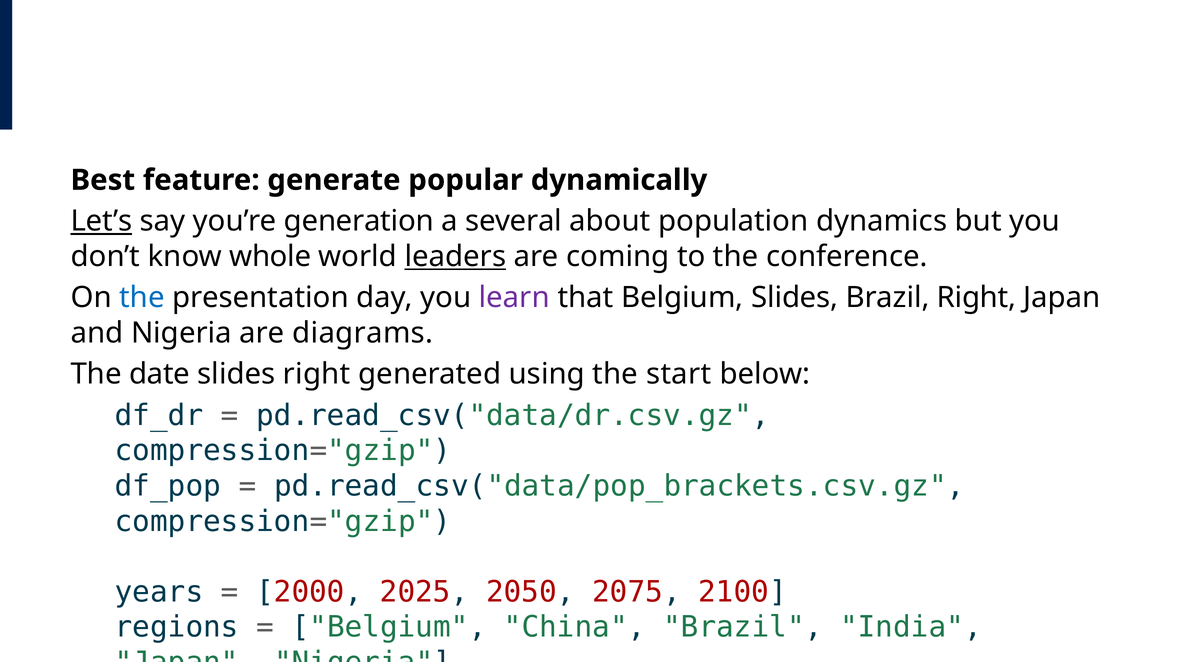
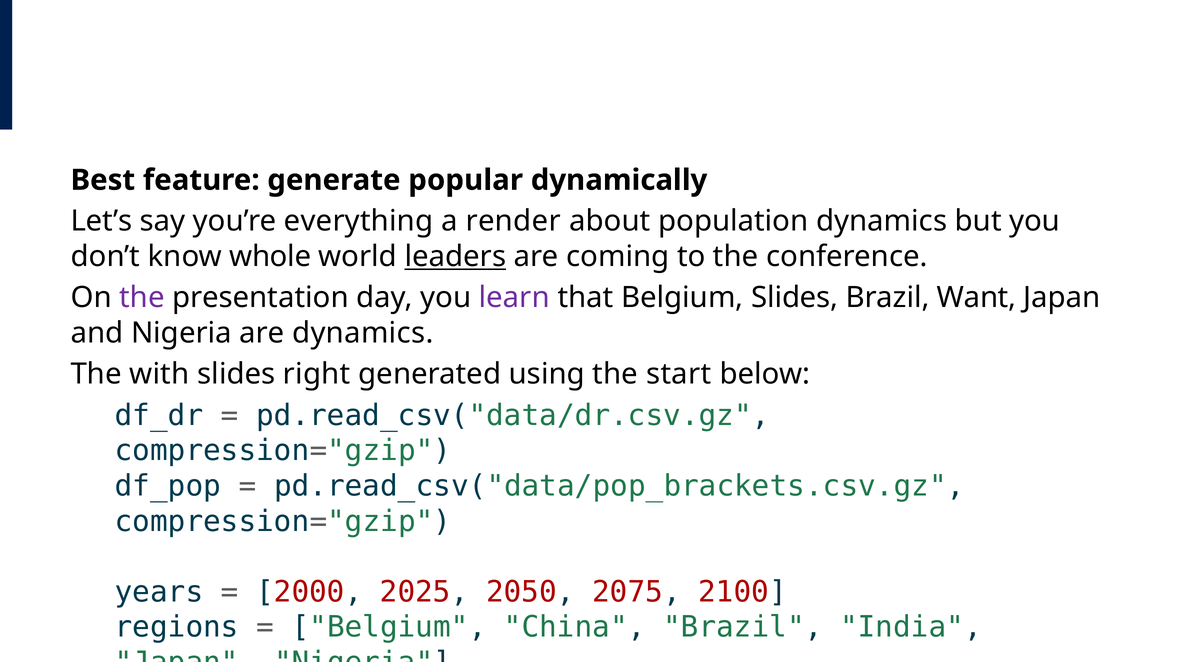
Let’s underline: present -> none
generation: generation -> everything
several: several -> render
the at (142, 298) colour: blue -> purple
Brazil Right: Right -> Want
are diagrams: diagrams -> dynamics
date: date -> with
